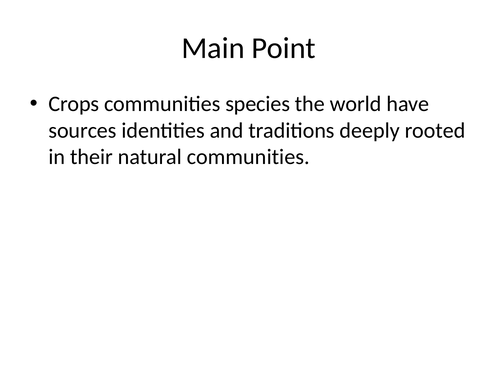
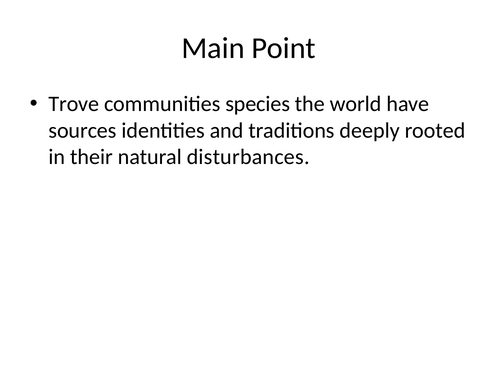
Crops: Crops -> Trove
natural communities: communities -> disturbances
